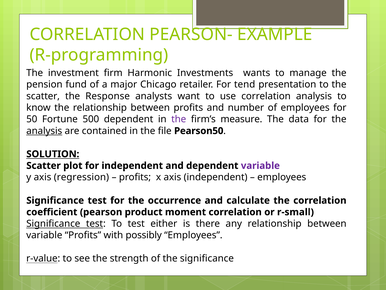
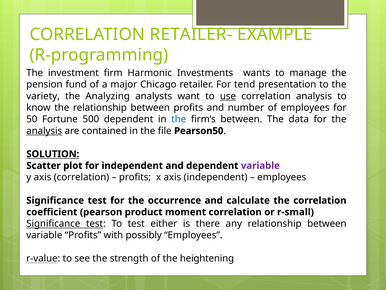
PEARSON-: PEARSON- -> RETAILER-
scatter at (43, 96): scatter -> variety
Response: Response -> Analyzing
use underline: none -> present
the at (179, 119) colour: purple -> blue
firm’s measure: measure -> between
axis regression: regression -> correlation
the significance: significance -> heightening
